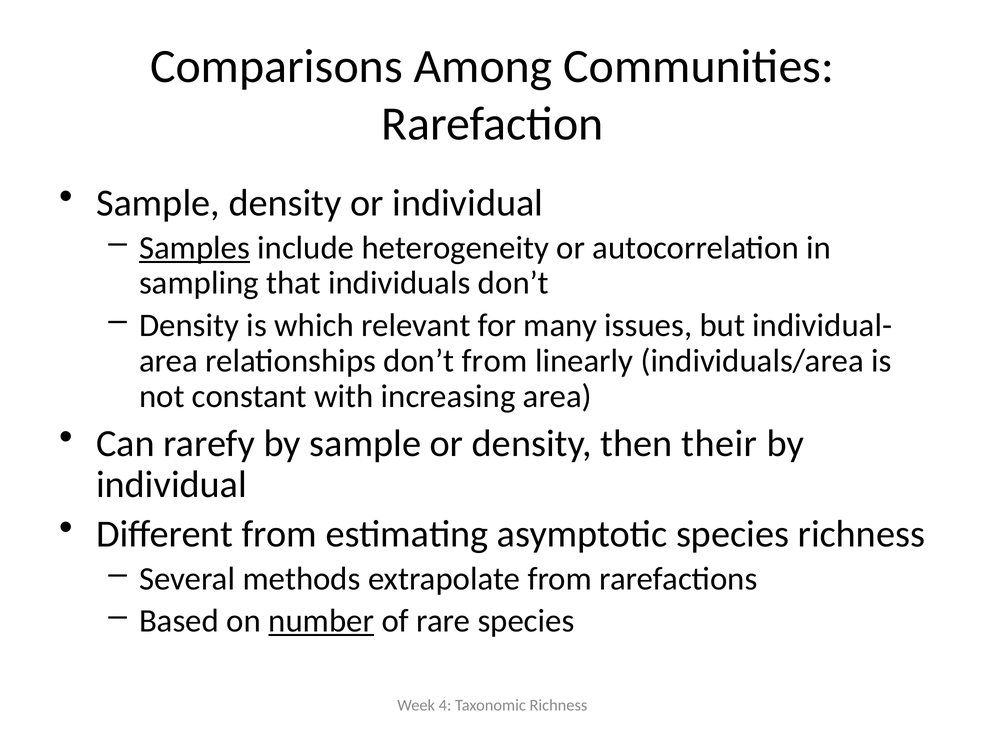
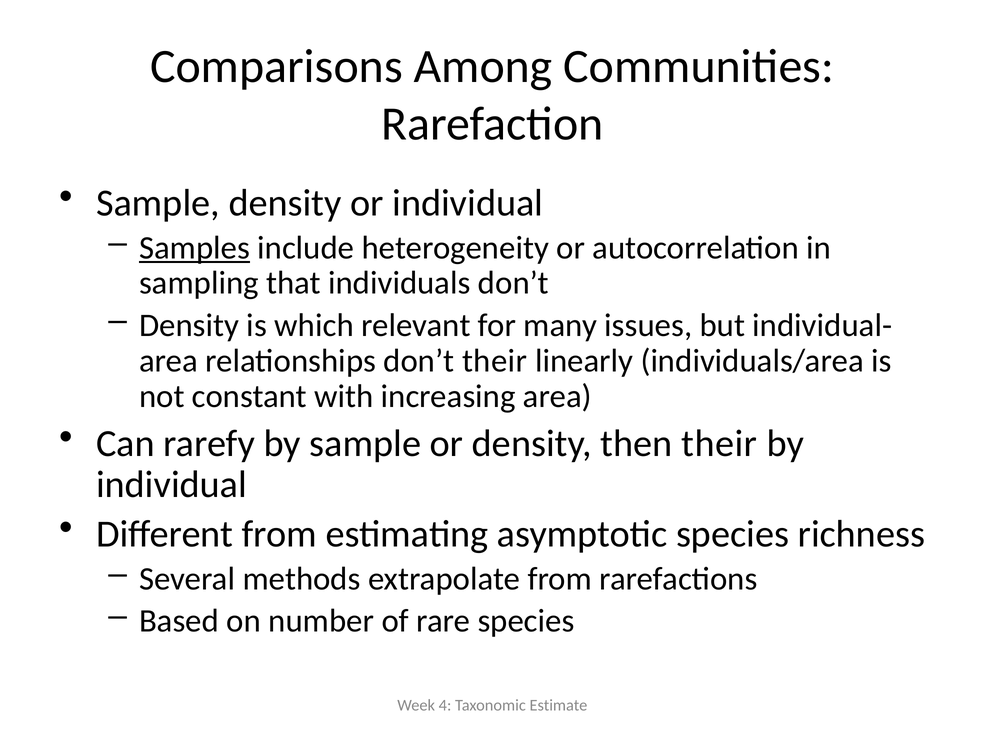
don’t from: from -> their
number underline: present -> none
Taxonomic Richness: Richness -> Estimate
